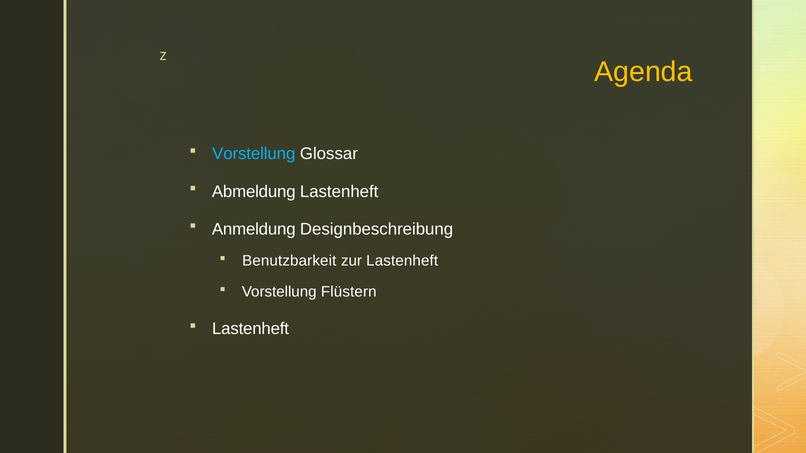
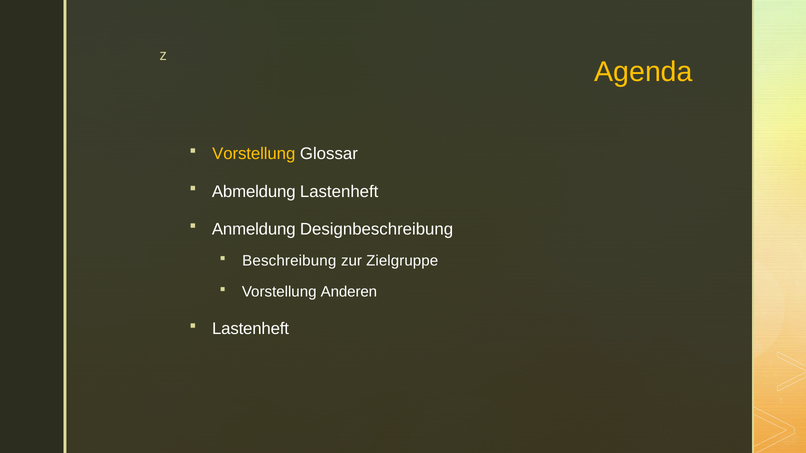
Vorstellung at (254, 154) colour: light blue -> yellow
Benutzbarkeit: Benutzbarkeit -> Beschreibung
zur Lastenheft: Lastenheft -> Zielgruppe
Flüstern: Flüstern -> Anderen
